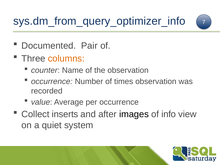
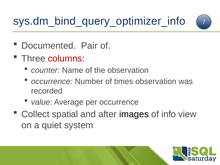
sys.dm_from_query_optimizer_info: sys.dm_from_query_optimizer_info -> sys.dm_bind_query_optimizer_info
columns colour: orange -> red
inserts: inserts -> spatial
